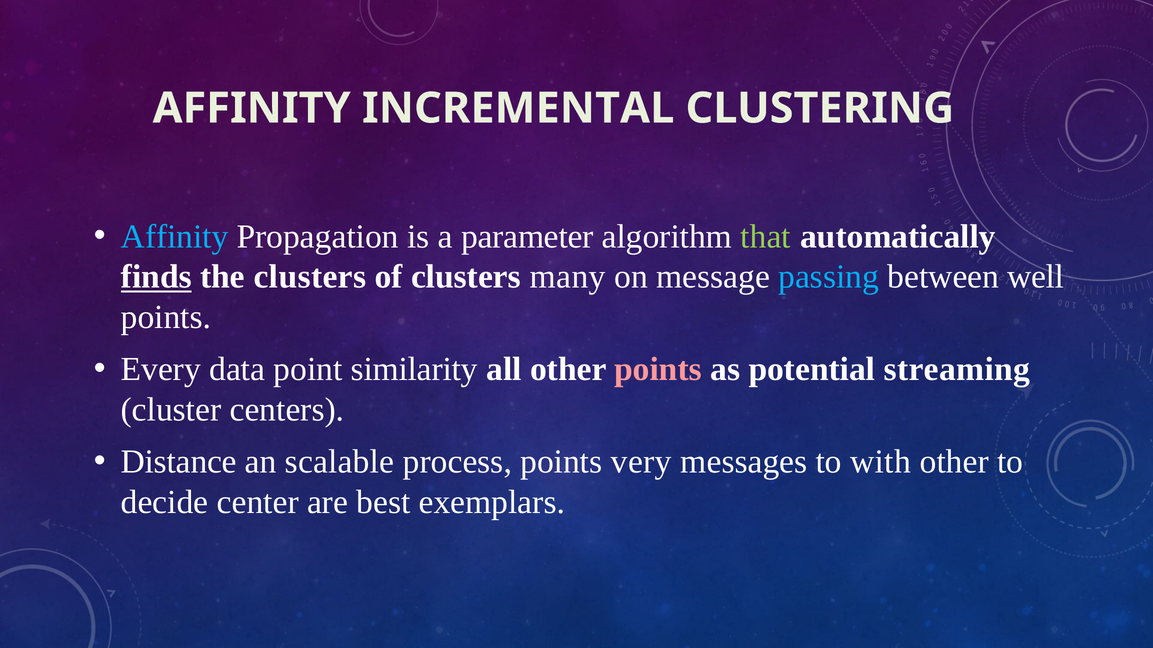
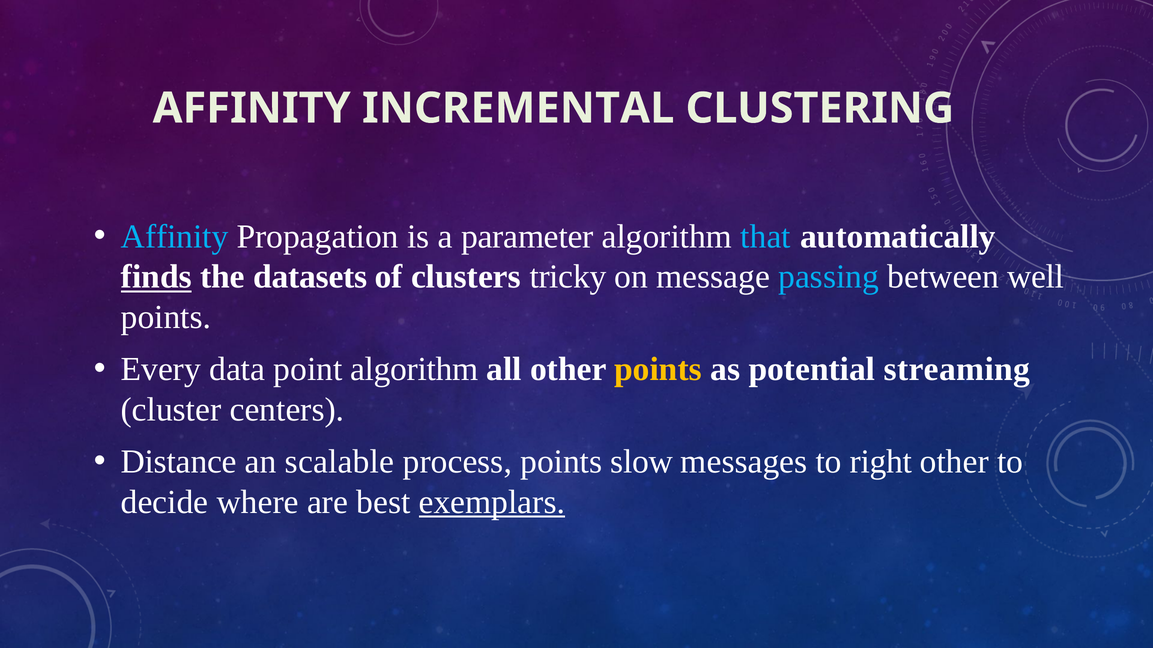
that colour: light green -> light blue
the clusters: clusters -> datasets
many: many -> tricky
point similarity: similarity -> algorithm
points at (658, 370) colour: pink -> yellow
very: very -> slow
with: with -> right
center: center -> where
exemplars underline: none -> present
